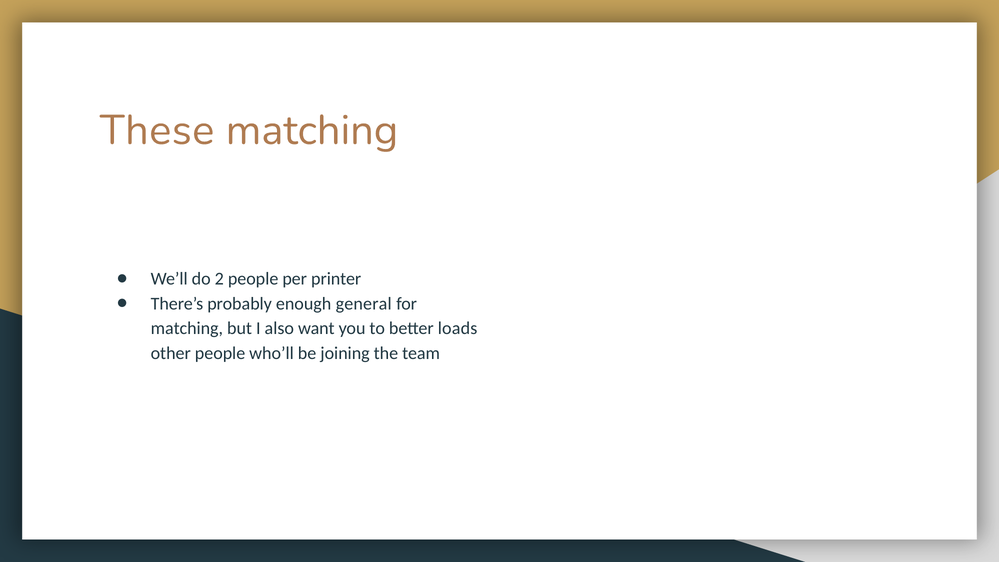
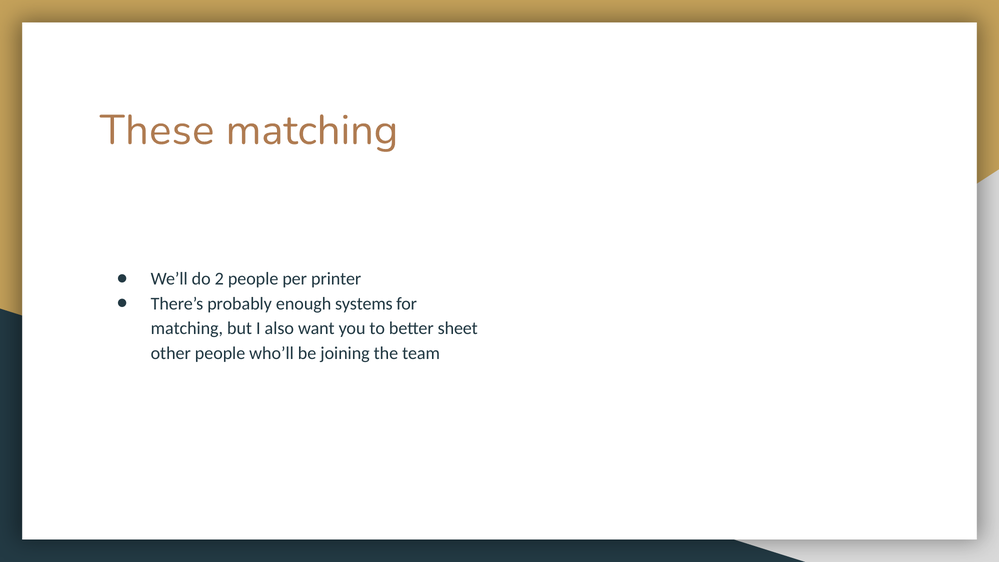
general: general -> systems
loads: loads -> sheet
